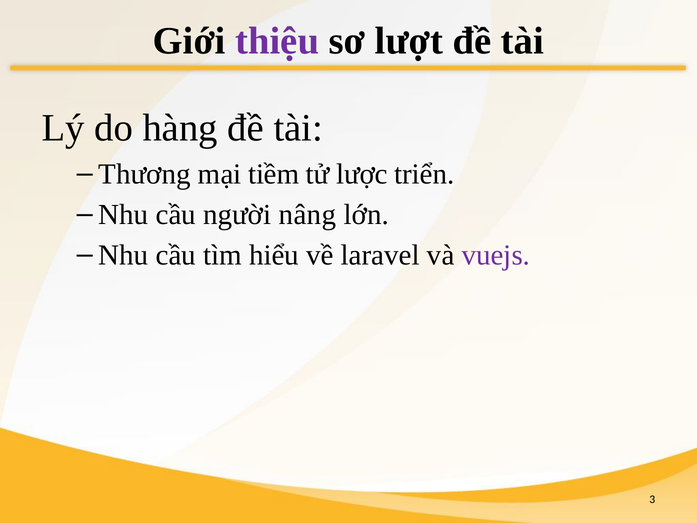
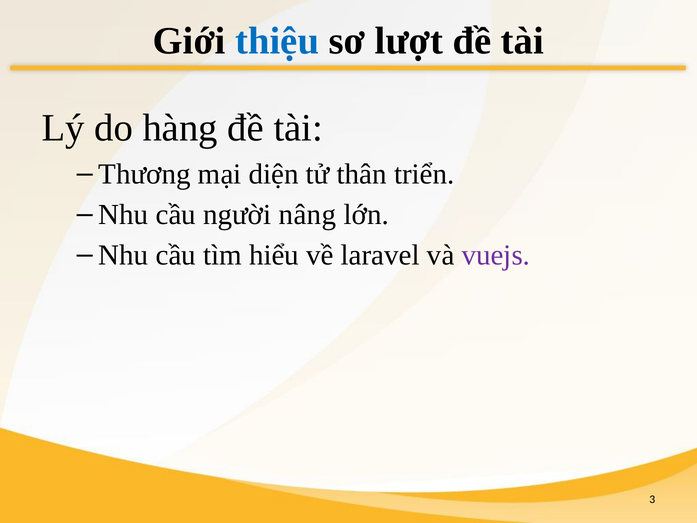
thiệu colour: purple -> blue
tiềm: tiềm -> diện
lược: lược -> thân
